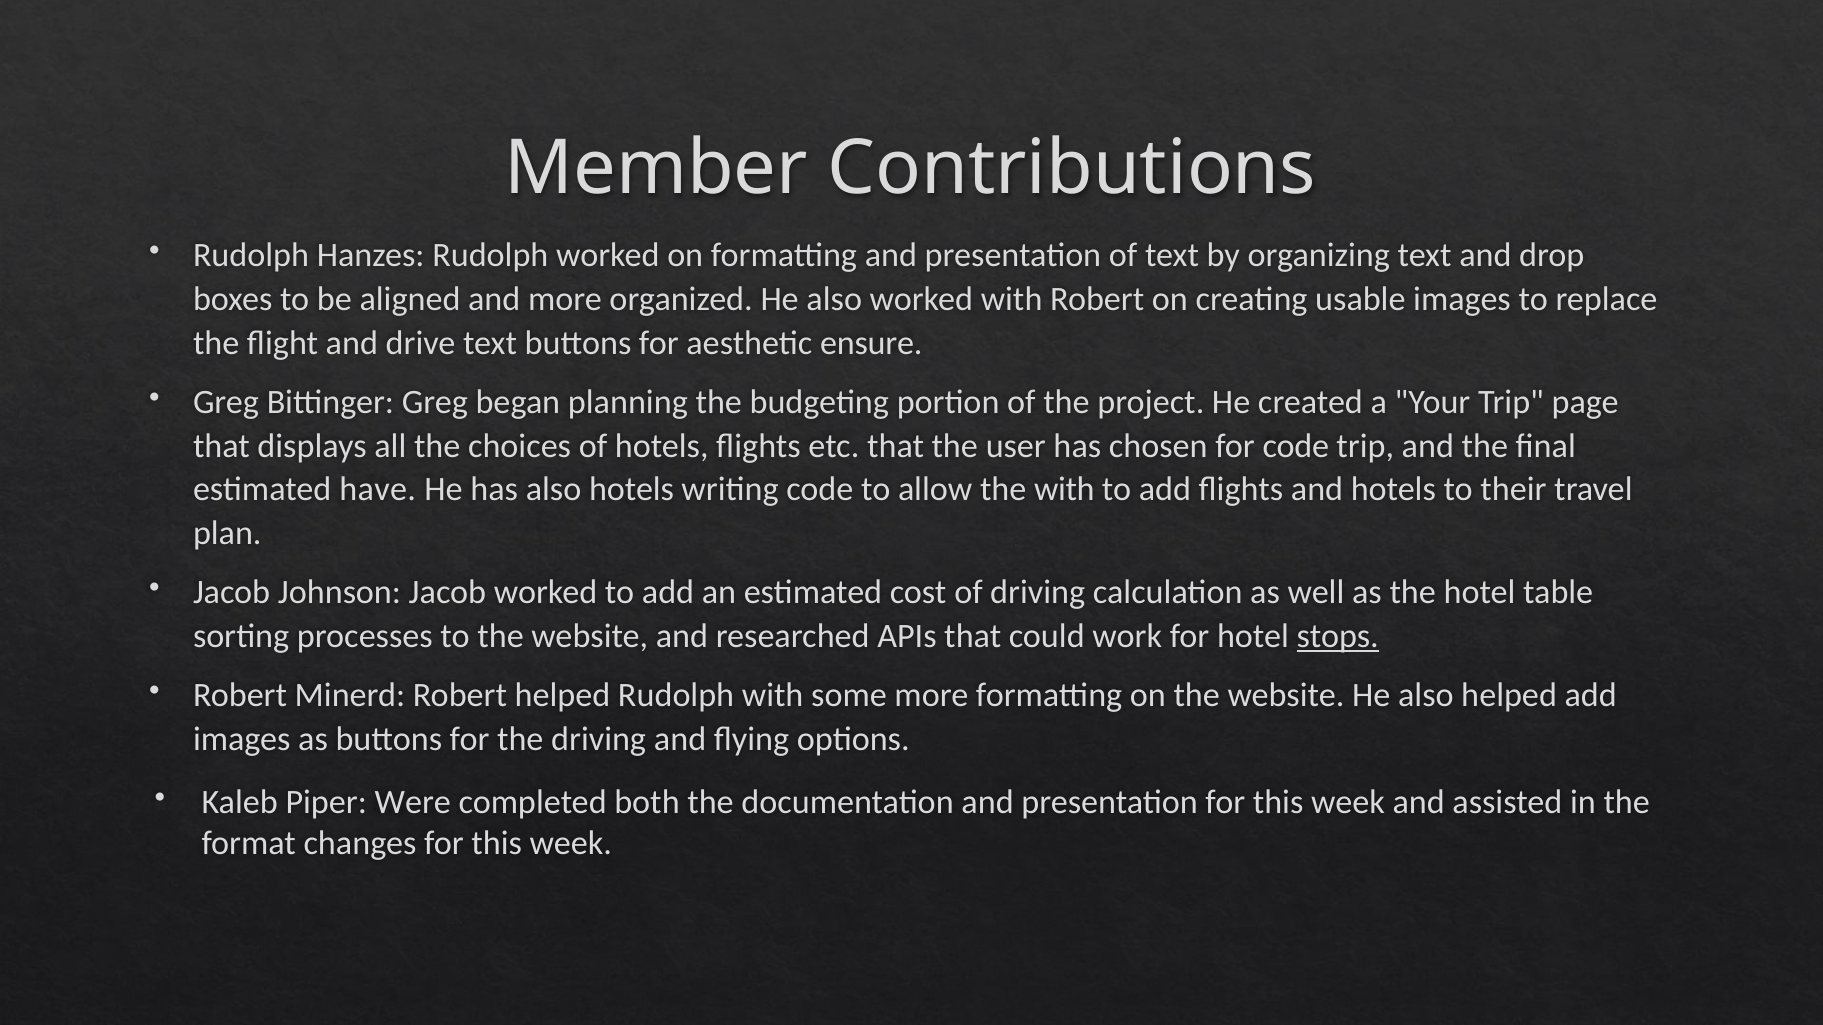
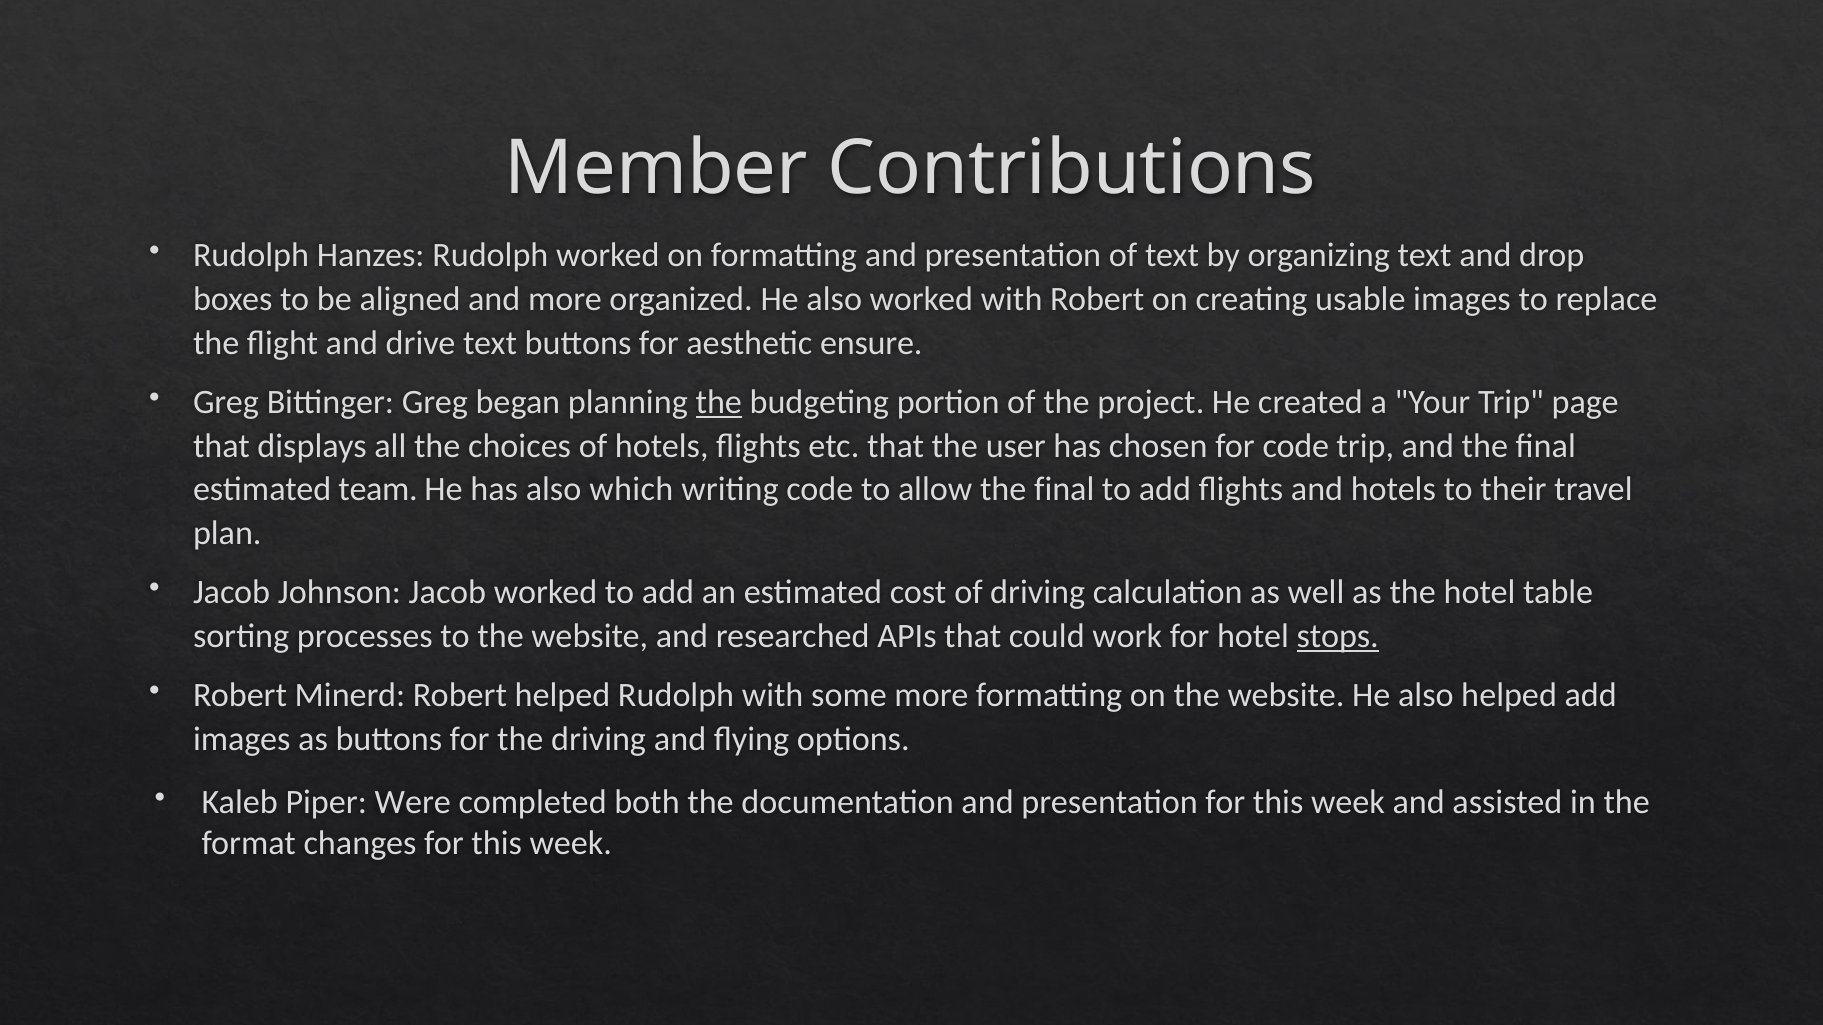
the at (719, 402) underline: none -> present
have: have -> team
also hotels: hotels -> which
allow the with: with -> final
